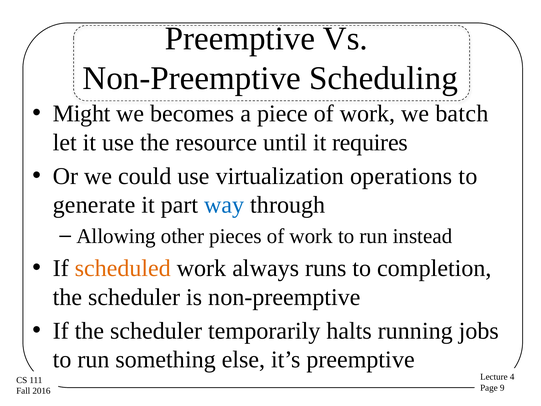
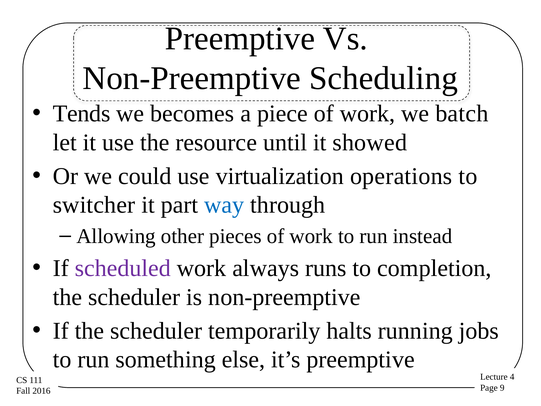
Might: Might -> Tends
requires: requires -> showed
generate: generate -> switcher
scheduled colour: orange -> purple
